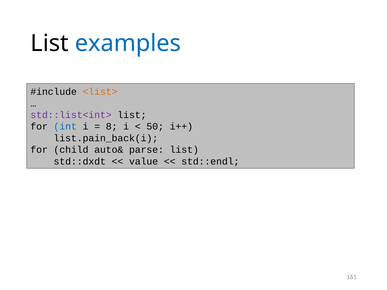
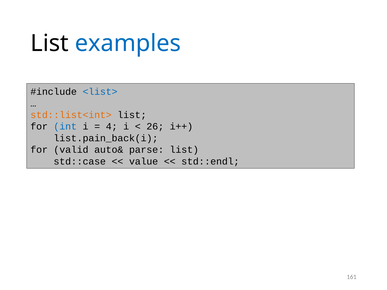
<list> colour: orange -> blue
std::list<int> colour: purple -> orange
8: 8 -> 4
50: 50 -> 26
child: child -> valid
std::dxdt: std::dxdt -> std::case
